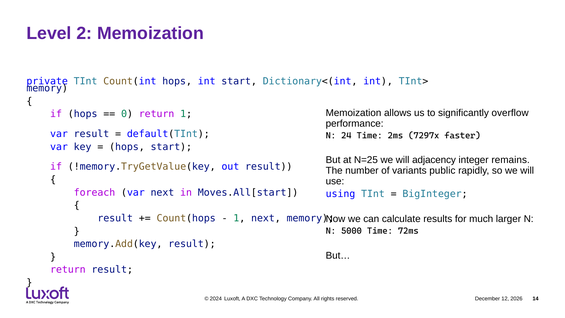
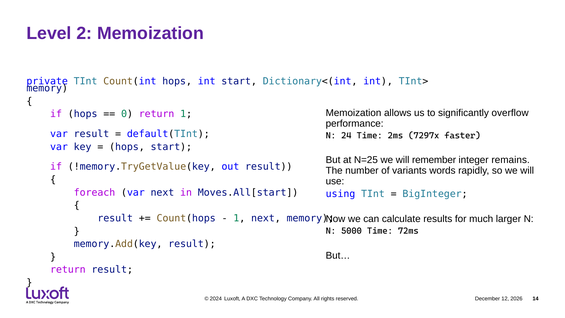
adjacency: adjacency -> remember
public: public -> words
